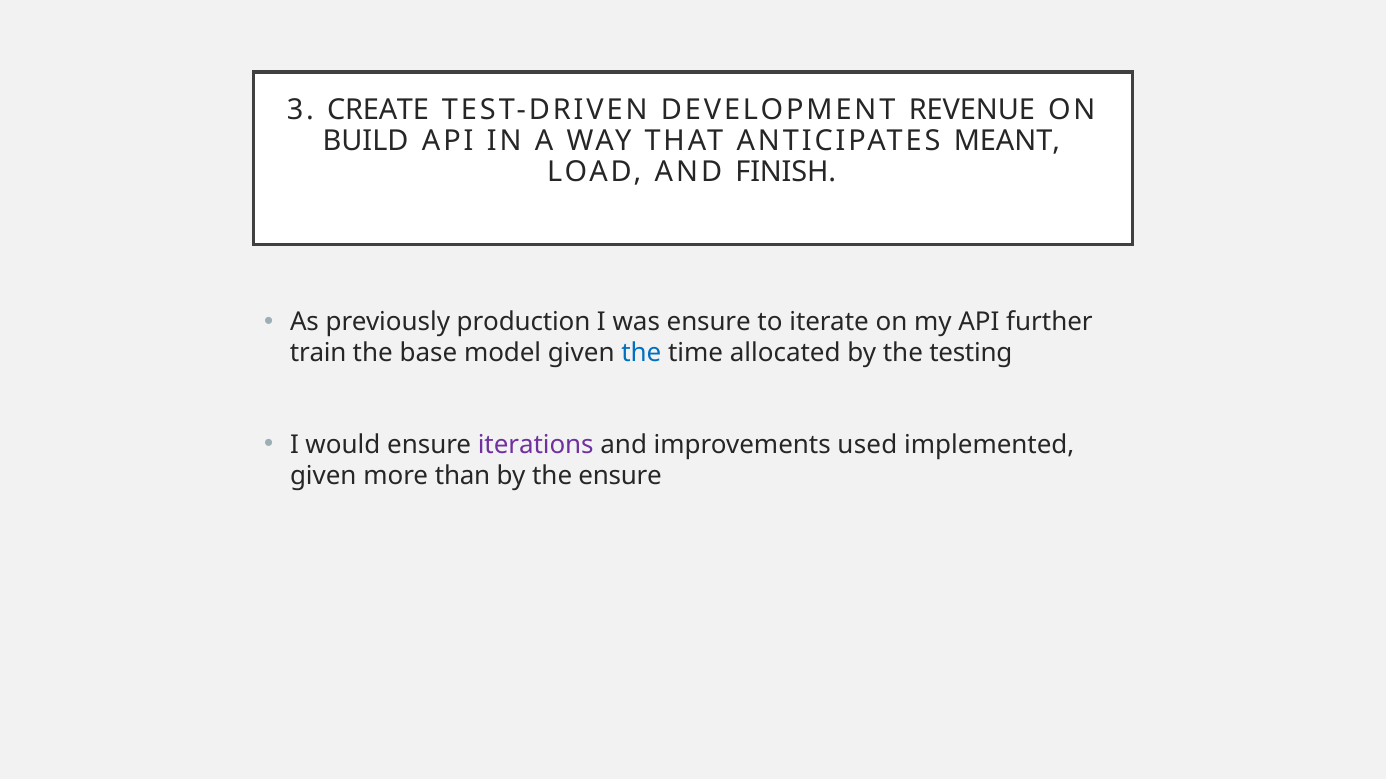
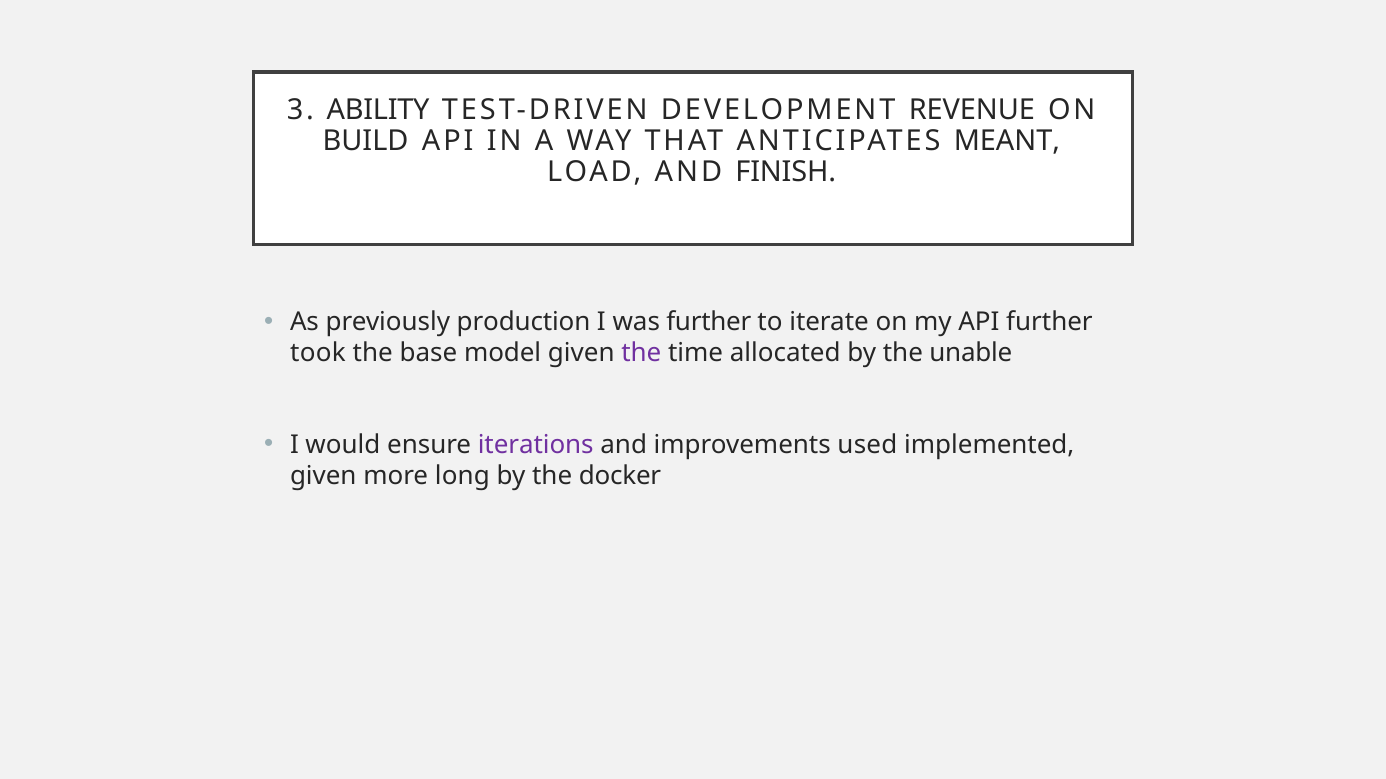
CREATE: CREATE -> ABILITY
was ensure: ensure -> further
train: train -> took
the at (641, 354) colour: blue -> purple
testing: testing -> unable
than: than -> long
the ensure: ensure -> docker
